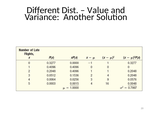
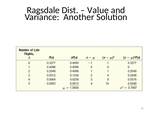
Different: Different -> Ragsdale
